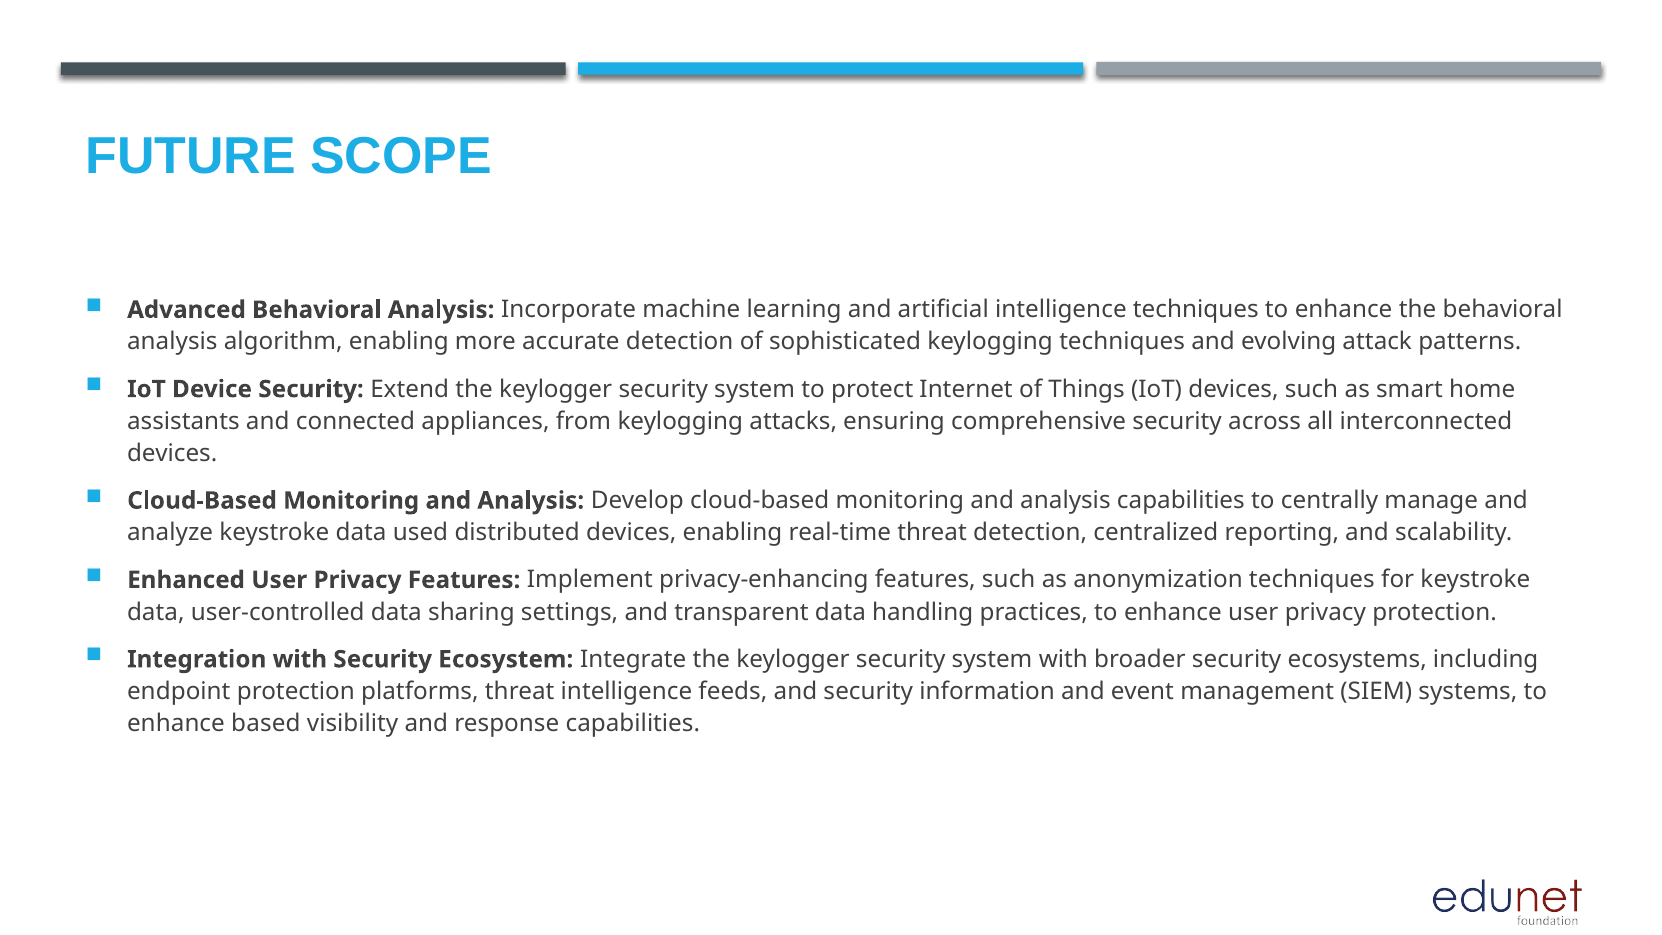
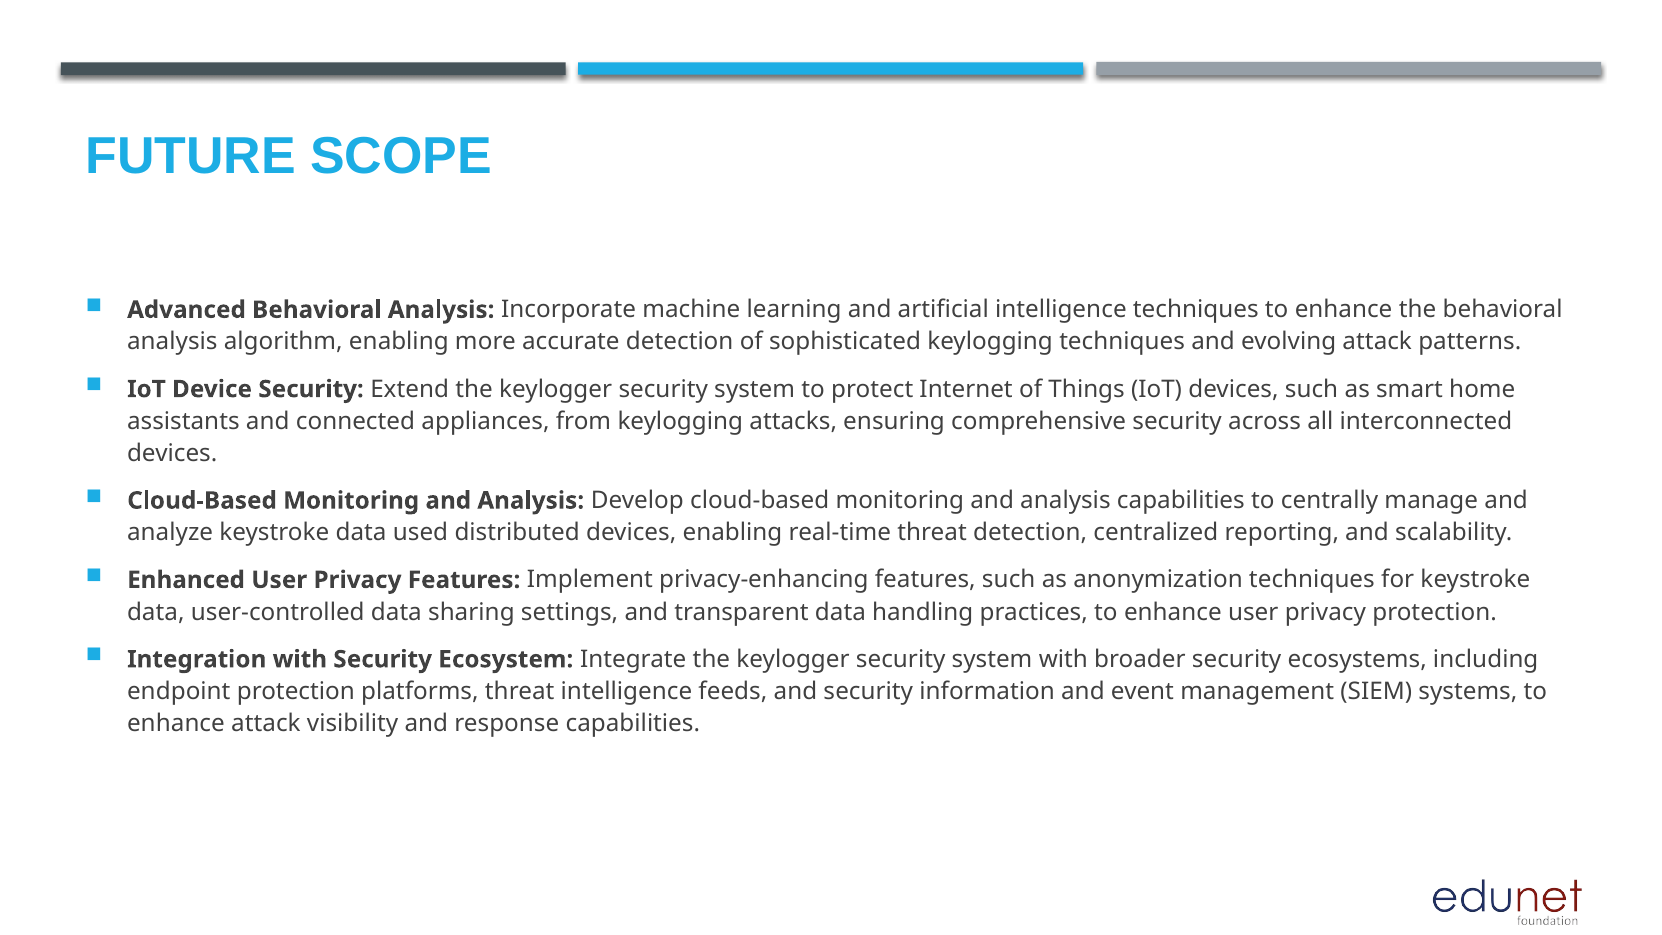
enhance based: based -> attack
